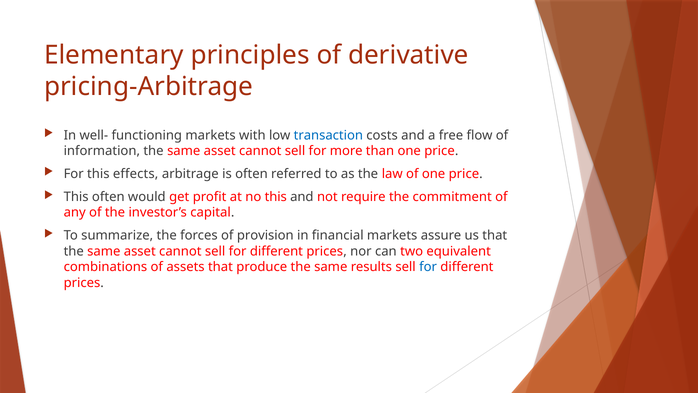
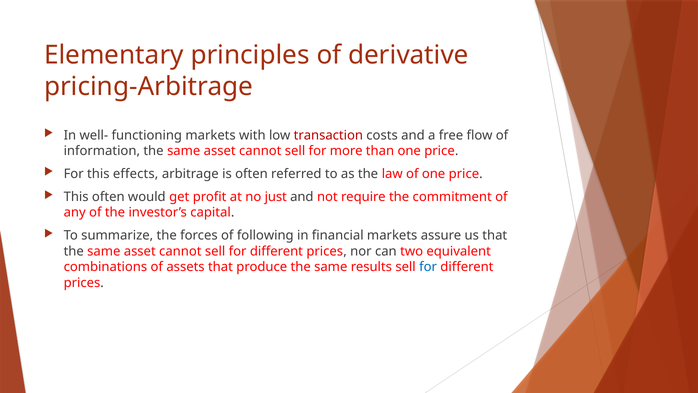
transaction colour: blue -> red
no this: this -> just
provision: provision -> following
